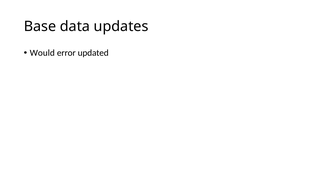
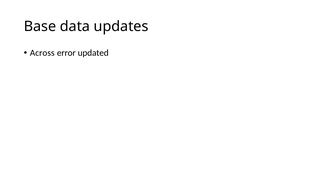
Would: Would -> Across
